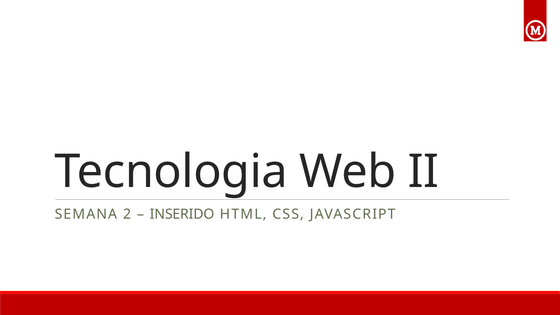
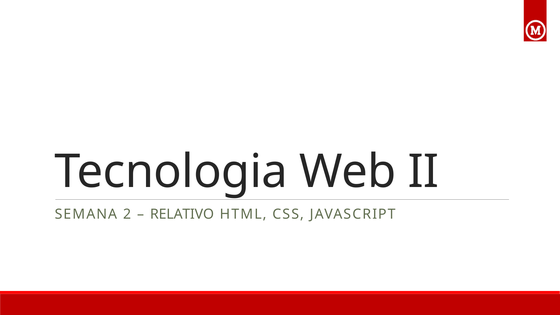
INSERIDO: INSERIDO -> RELATIVO
